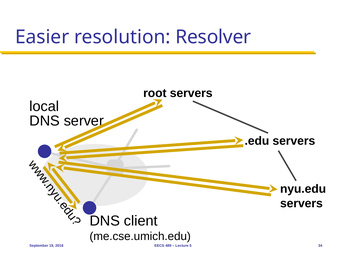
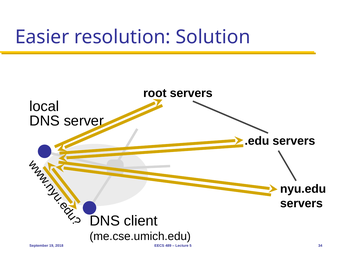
Resolver: Resolver -> Solution
